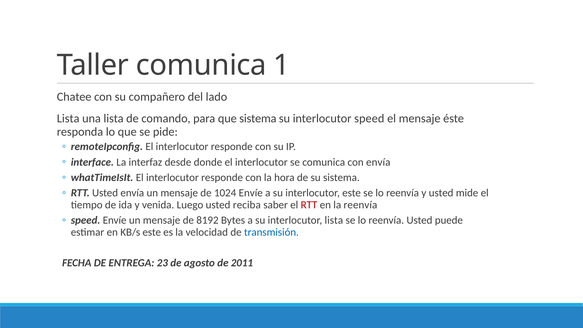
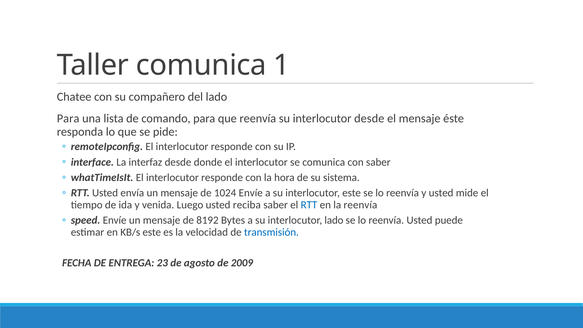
Lista at (68, 119): Lista -> Para
que sistema: sistema -> reenvía
interlocutor speed: speed -> desde
con envía: envía -> saber
RTT at (309, 205) colour: red -> blue
interlocutor lista: lista -> lado
2011: 2011 -> 2009
